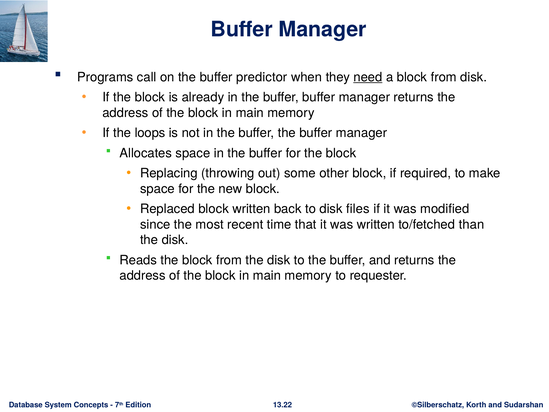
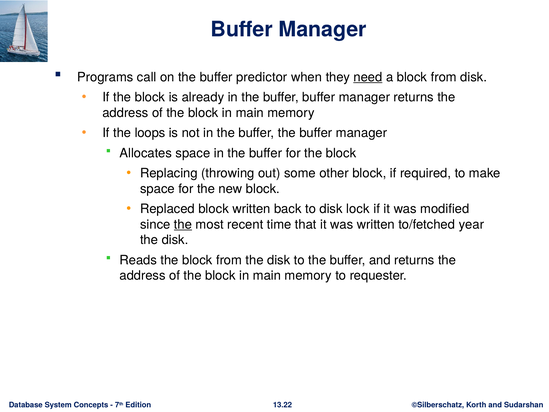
files: files -> lock
the at (183, 224) underline: none -> present
than: than -> year
